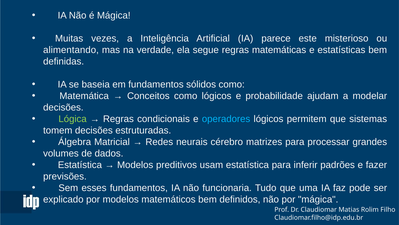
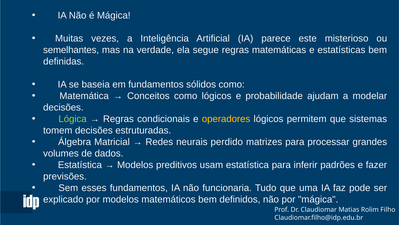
alimentando: alimentando -> semelhantes
operadores colour: light blue -> yellow
cérebro: cérebro -> perdido
